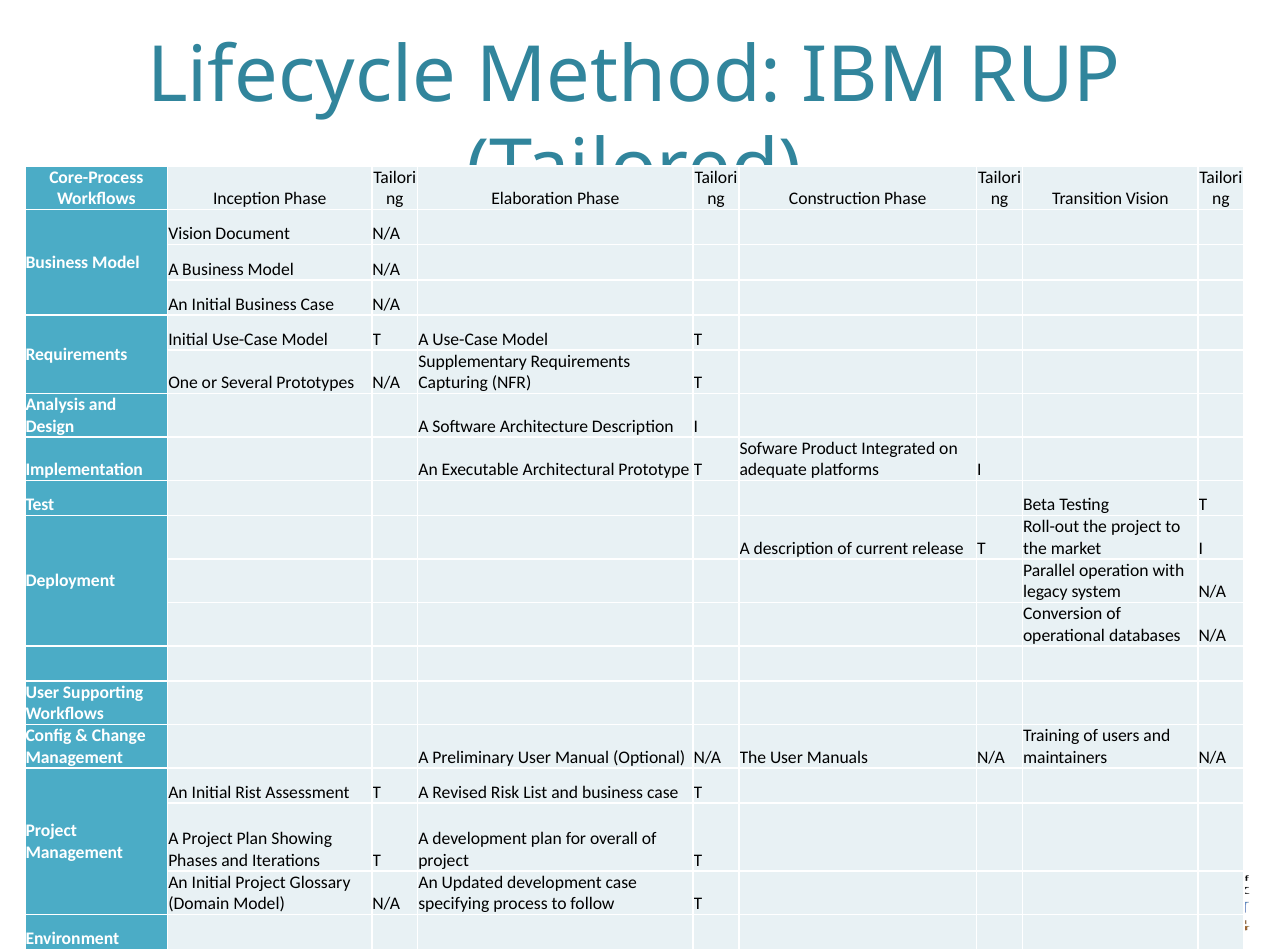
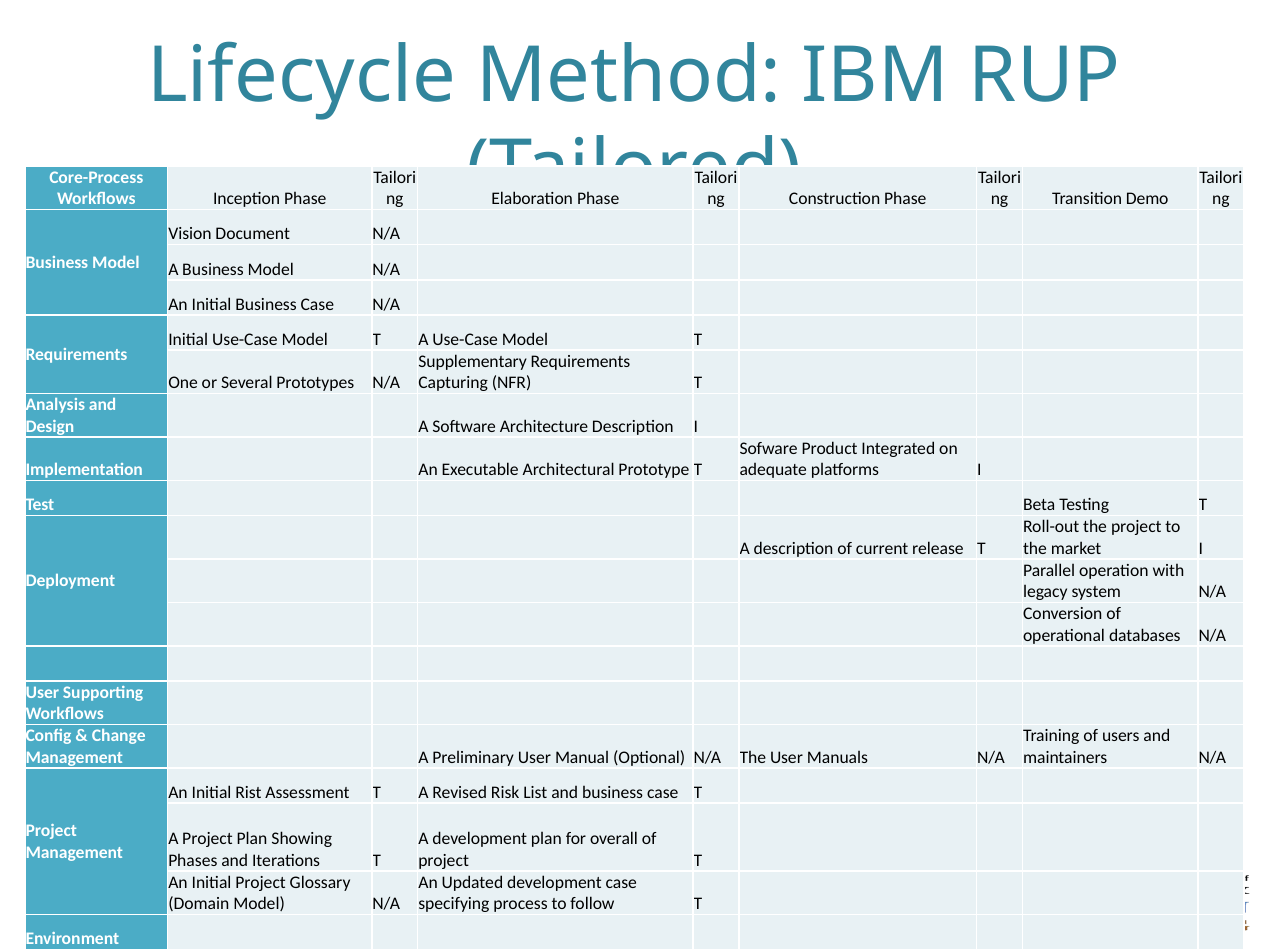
Transition Vision: Vision -> Demo
